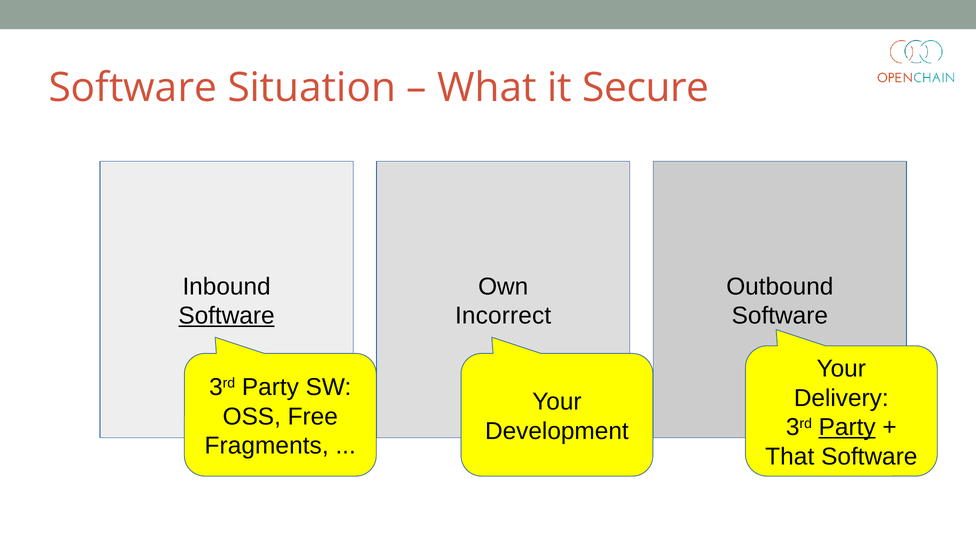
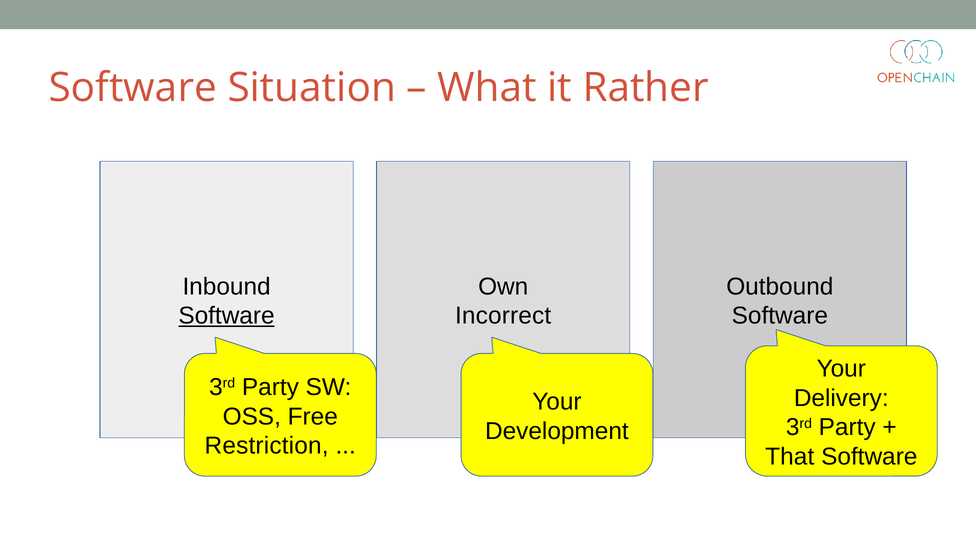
Secure: Secure -> Rather
Party at (847, 427) underline: present -> none
Fragments: Fragments -> Restriction
